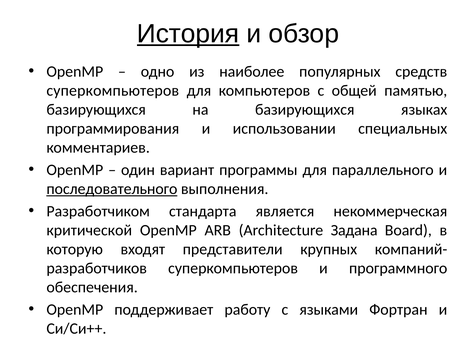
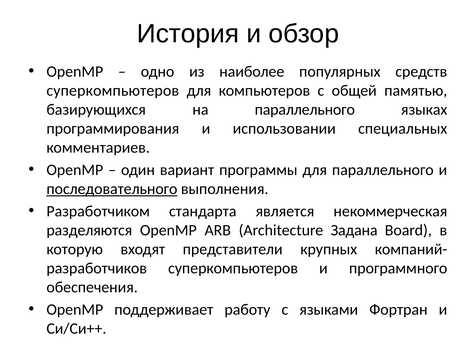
История underline: present -> none
на базирующихся: базирующихся -> параллельного
критической: критической -> разделяются
